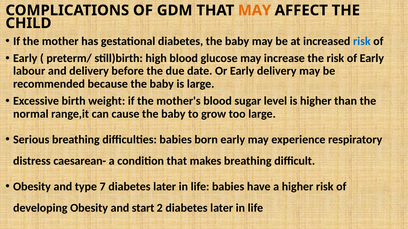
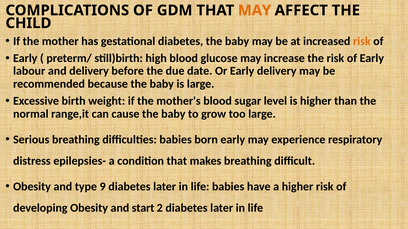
risk at (362, 41) colour: blue -> orange
caesarean-: caesarean- -> epilepsies-
7: 7 -> 9
